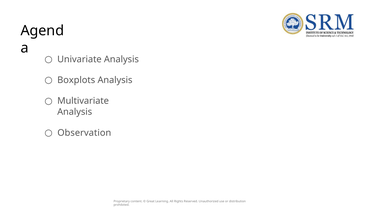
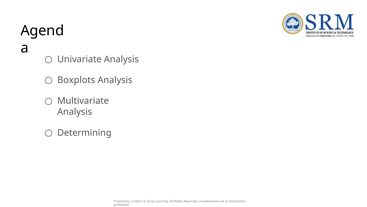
Observation: Observation -> Determining
